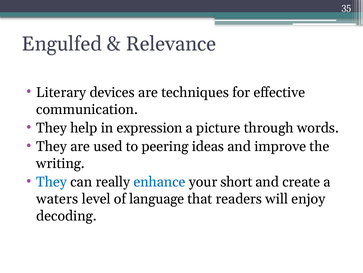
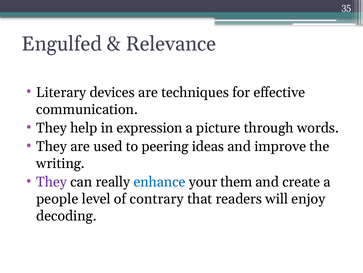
They at (52, 181) colour: blue -> purple
short: short -> them
waters: waters -> people
language: language -> contrary
